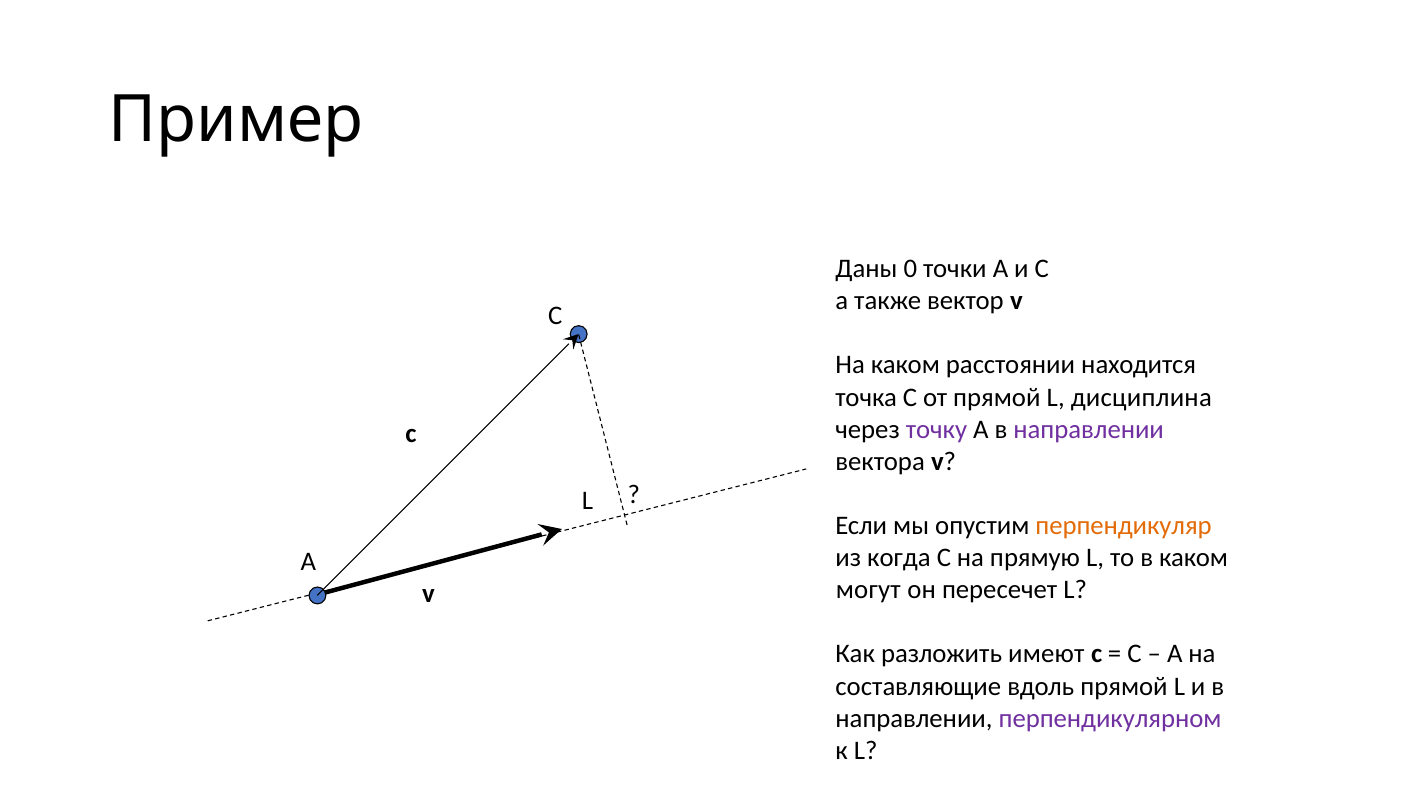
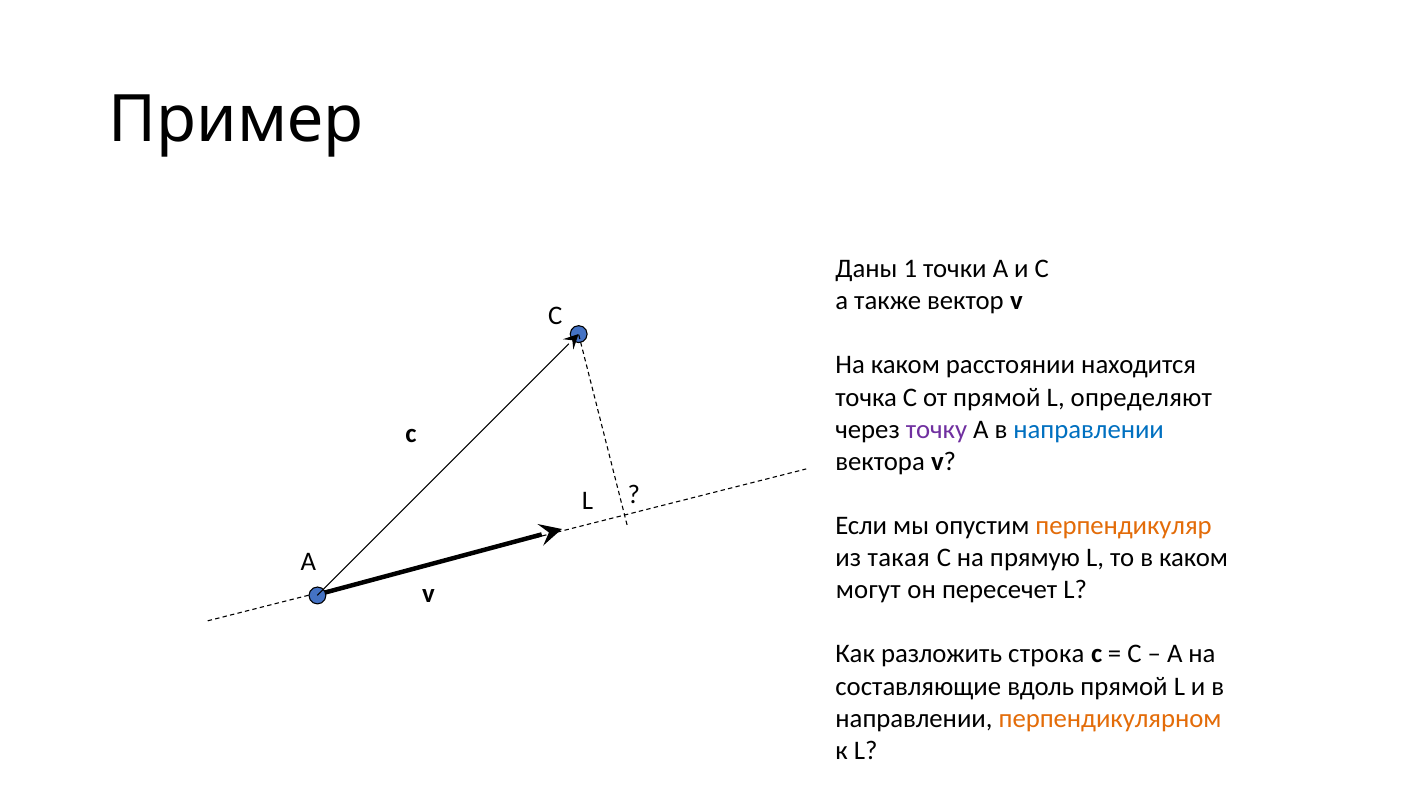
0: 0 -> 1
дисциплина: дисциплина -> определяют
направлении at (1089, 429) colour: purple -> blue
когда: когда -> такая
имеют: имеют -> строка
перпендикулярном colour: purple -> orange
